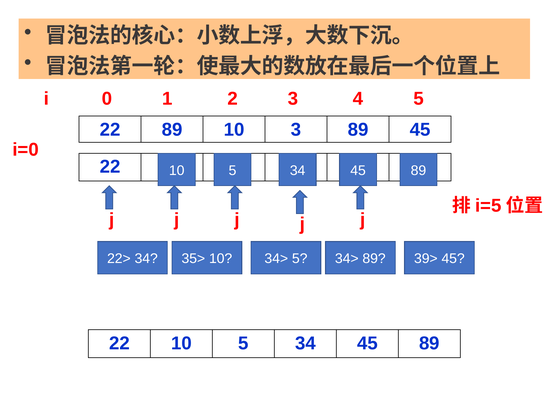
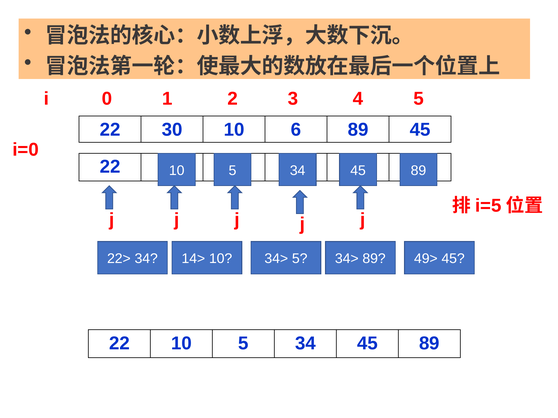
22 89: 89 -> 30
10 3: 3 -> 6
35>: 35> -> 14>
39>: 39> -> 49>
